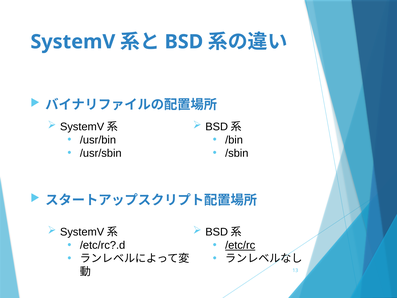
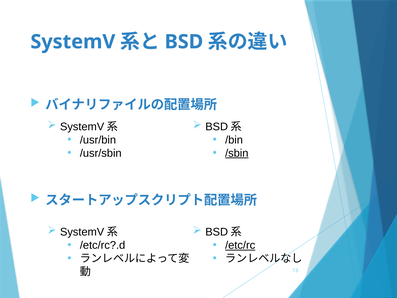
/sbin underline: none -> present
